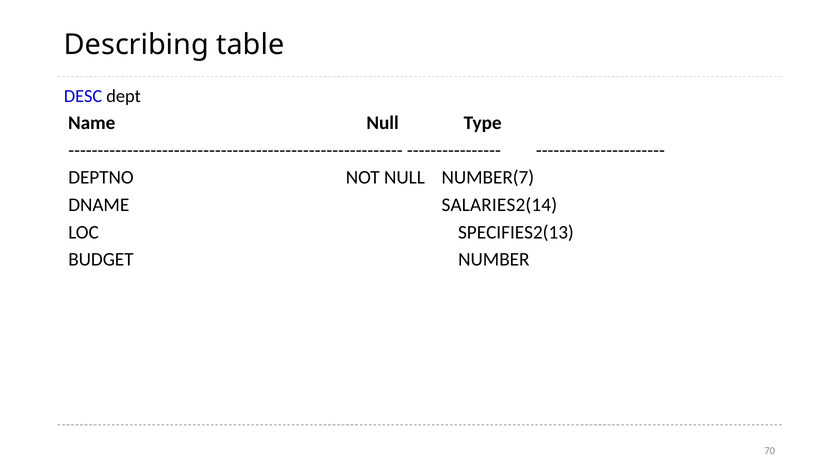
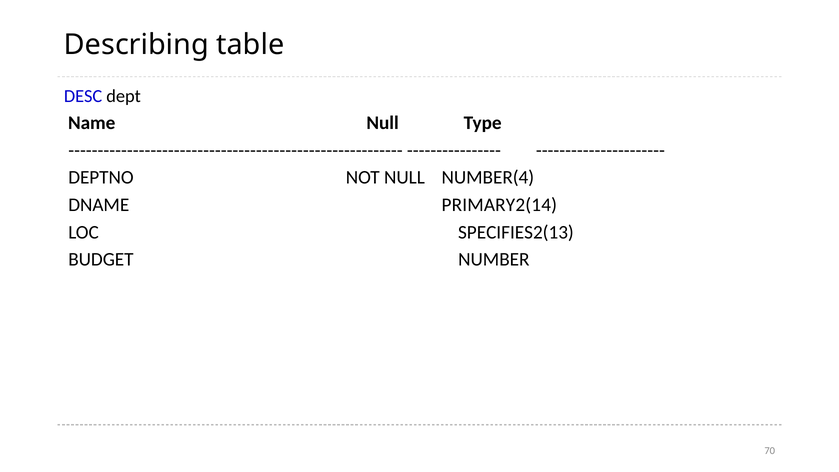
NUMBER(7: NUMBER(7 -> NUMBER(4
SALARIES2(14: SALARIES2(14 -> PRIMARY2(14
